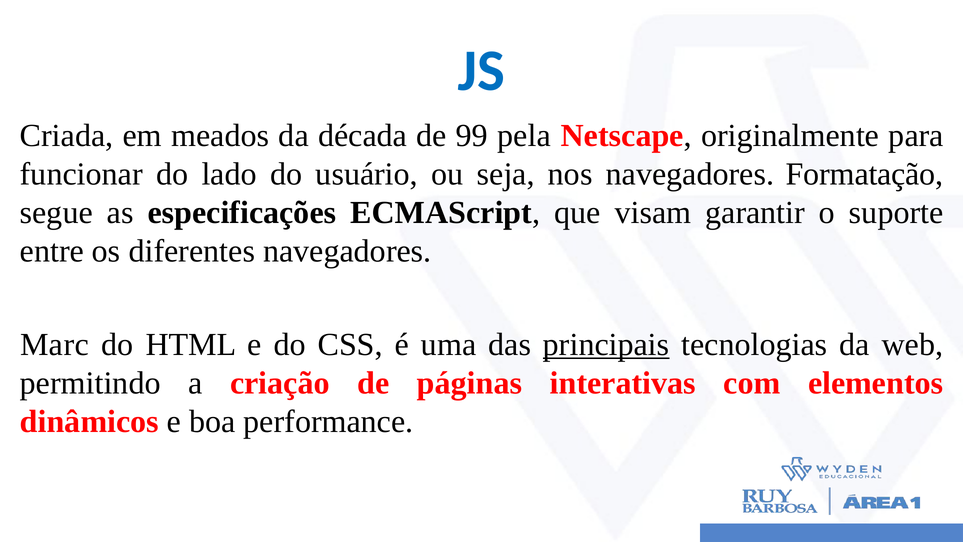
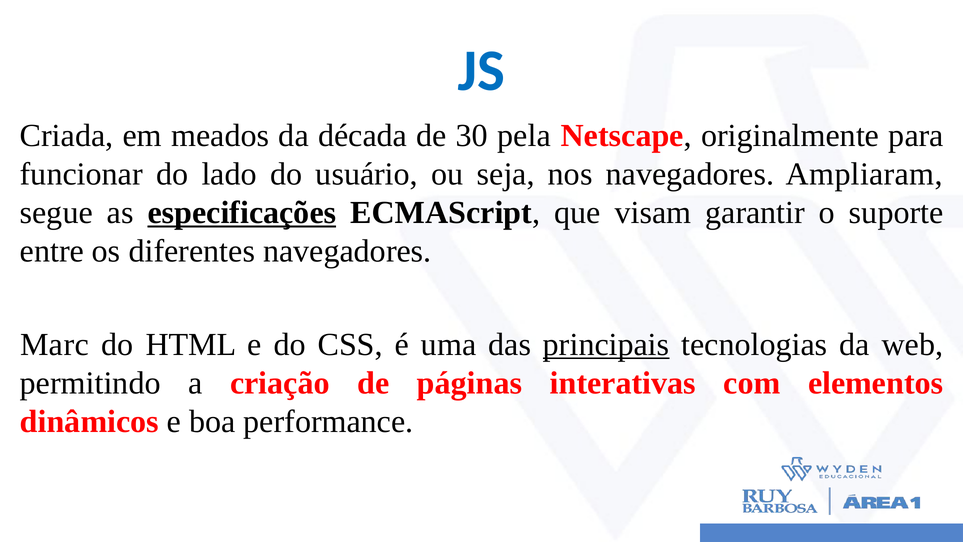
99: 99 -> 30
Formatação: Formatação -> Ampliaram
especificações underline: none -> present
